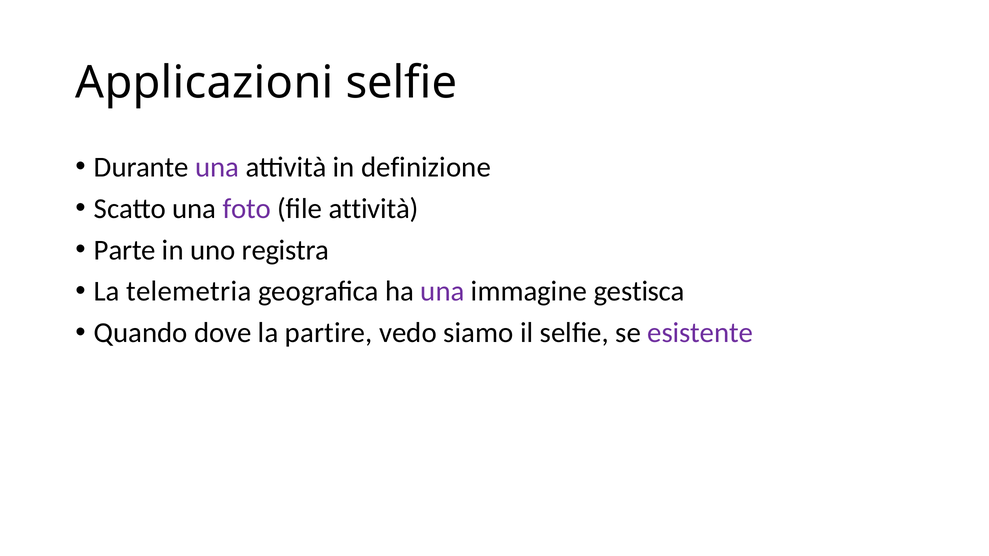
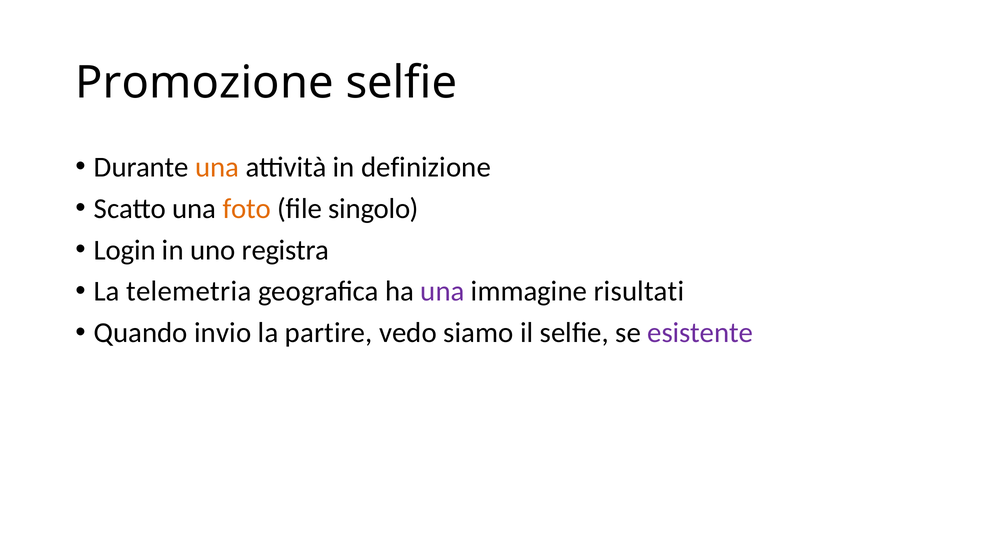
Applicazioni: Applicazioni -> Promozione
una at (217, 167) colour: purple -> orange
foto colour: purple -> orange
file attività: attività -> singolo
Parte: Parte -> Login
gestisca: gestisca -> risultati
dove: dove -> invio
